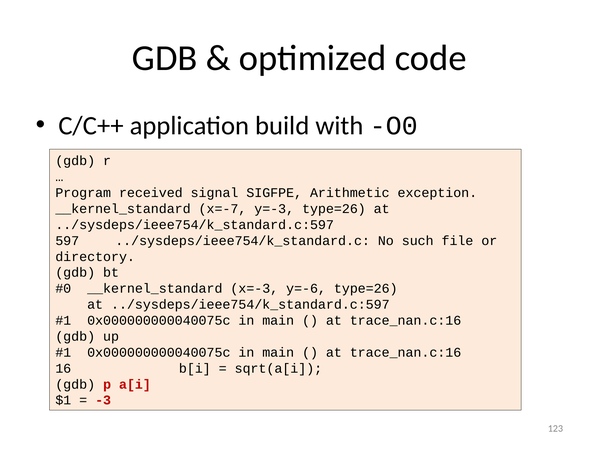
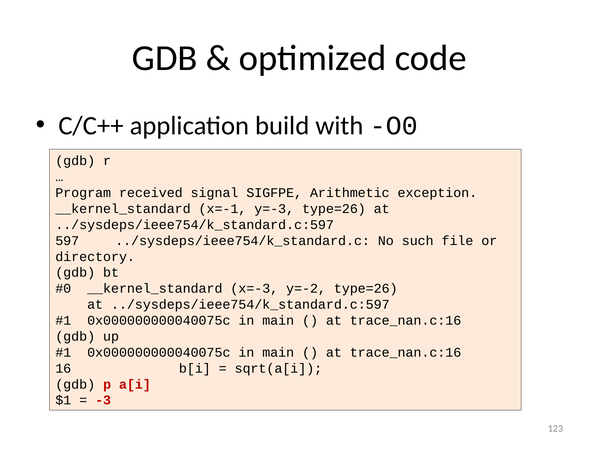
x=-7: x=-7 -> x=-1
y=-6: y=-6 -> y=-2
